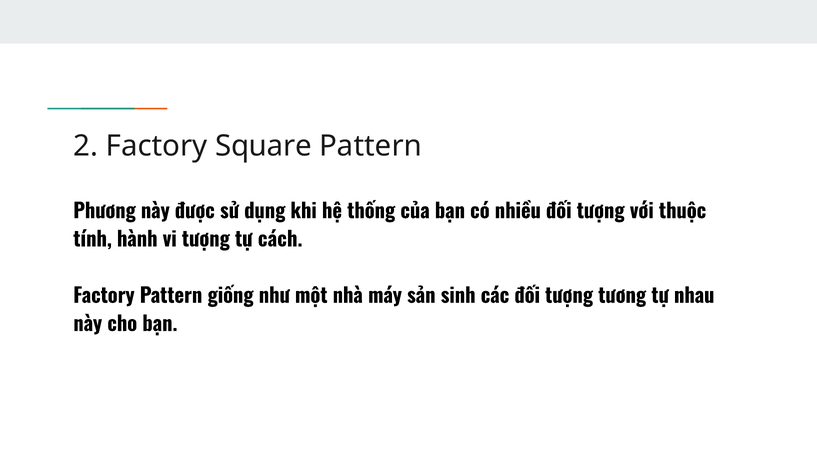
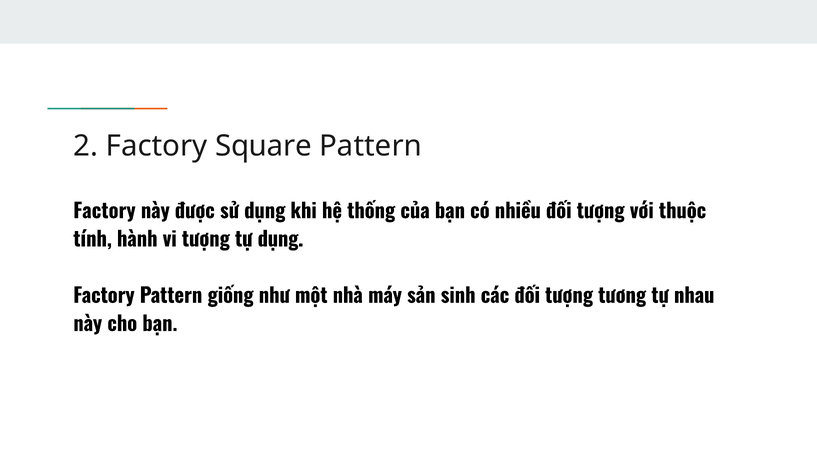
Phương at (105, 211): Phương -> Factory
tự cách: cách -> dụng
